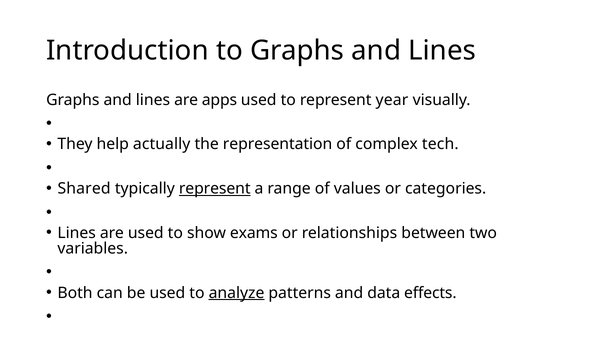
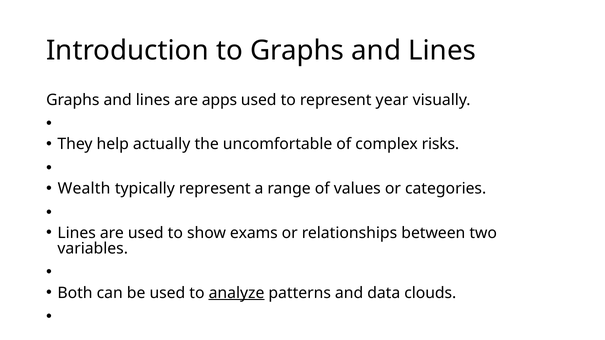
representation: representation -> uncomfortable
tech: tech -> risks
Shared: Shared -> Wealth
represent at (215, 189) underline: present -> none
effects: effects -> clouds
